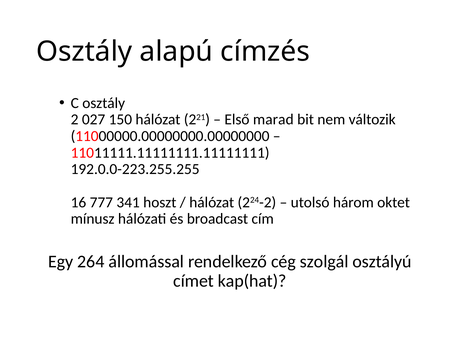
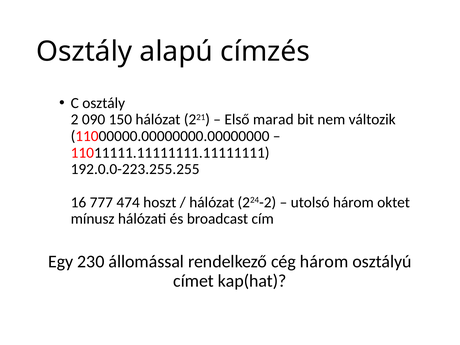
027: 027 -> 090
341: 341 -> 474
264: 264 -> 230
cég szolgál: szolgál -> három
